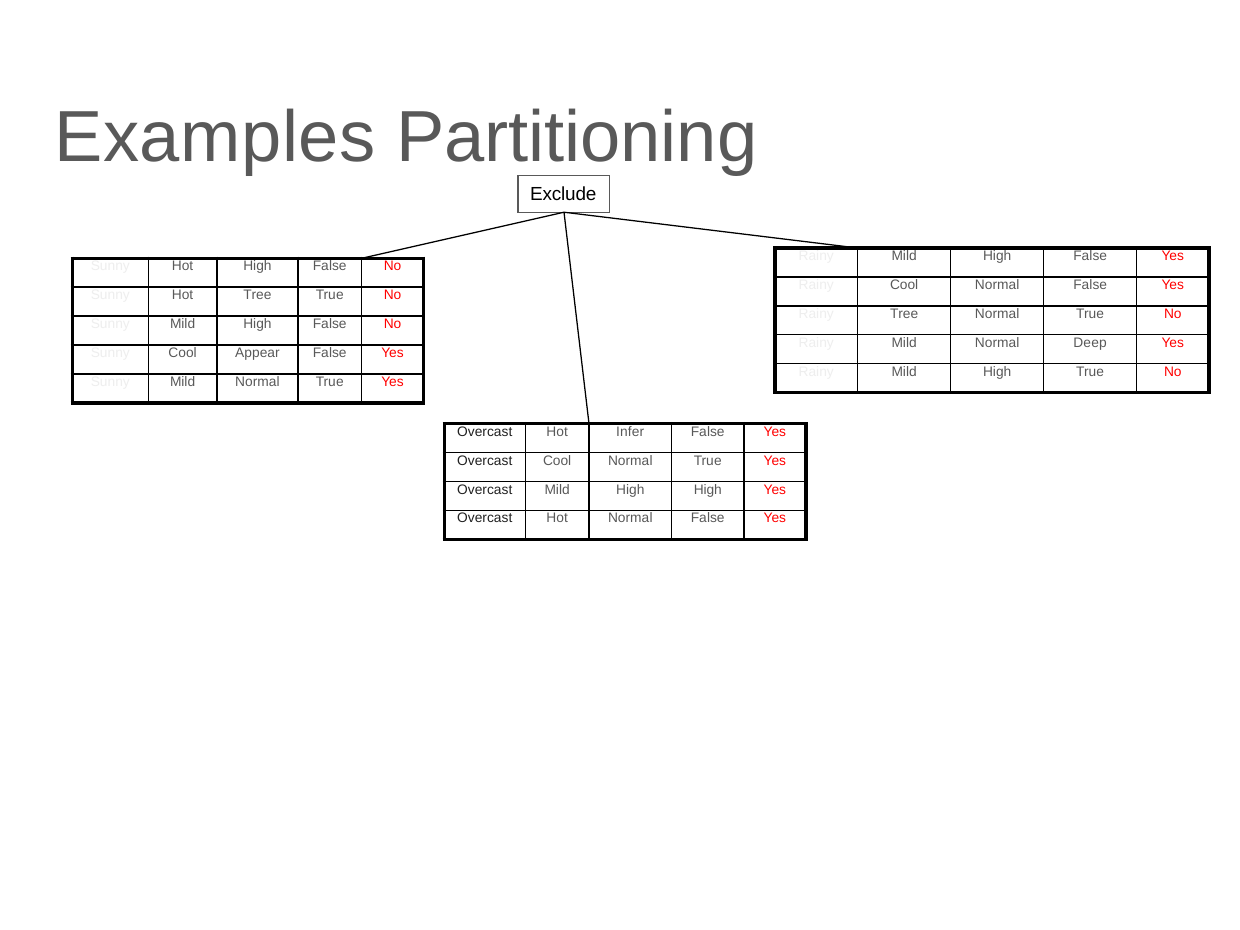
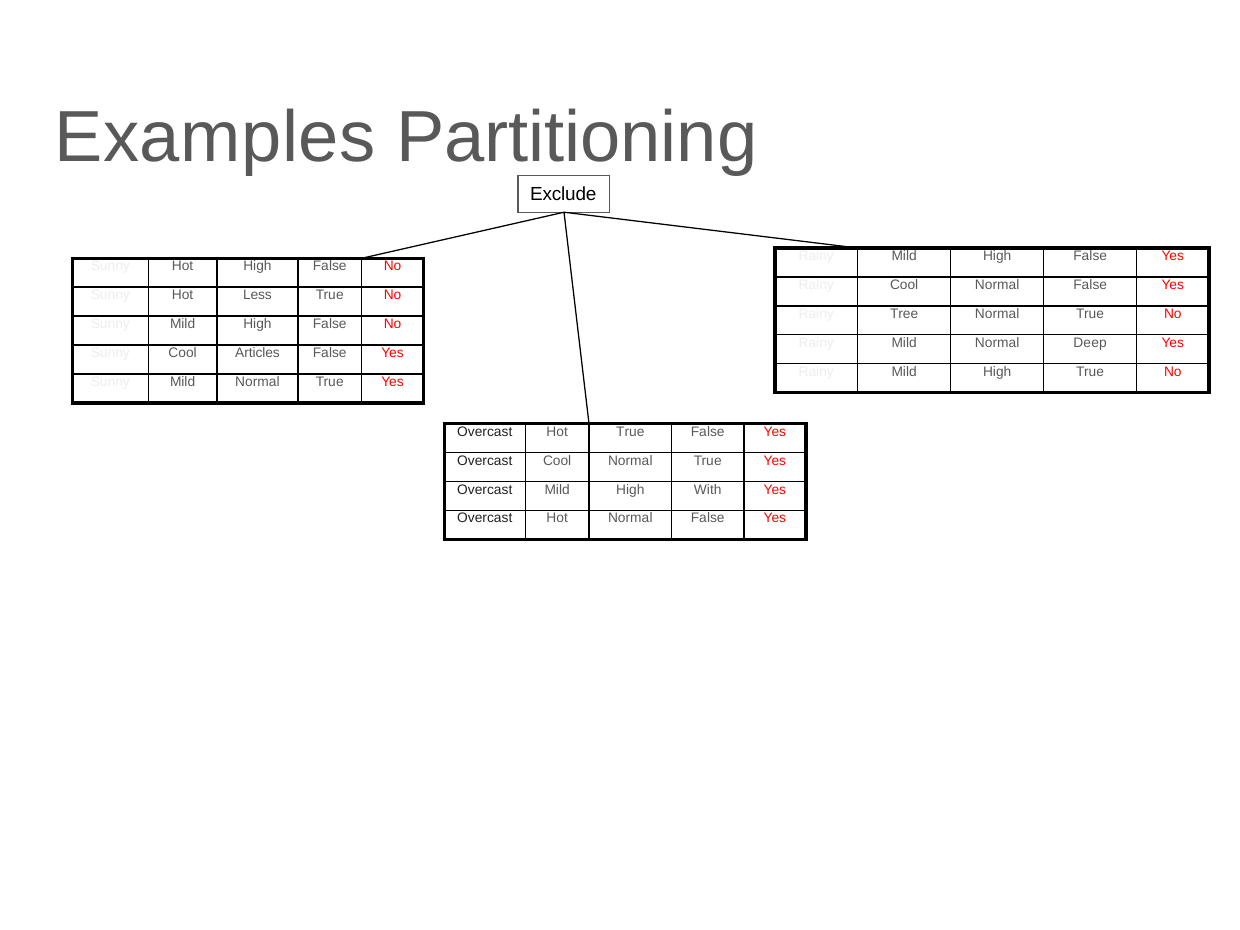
Hot Tree: Tree -> Less
Appear: Appear -> Articles
Hot Infer: Infer -> True
High High: High -> With
